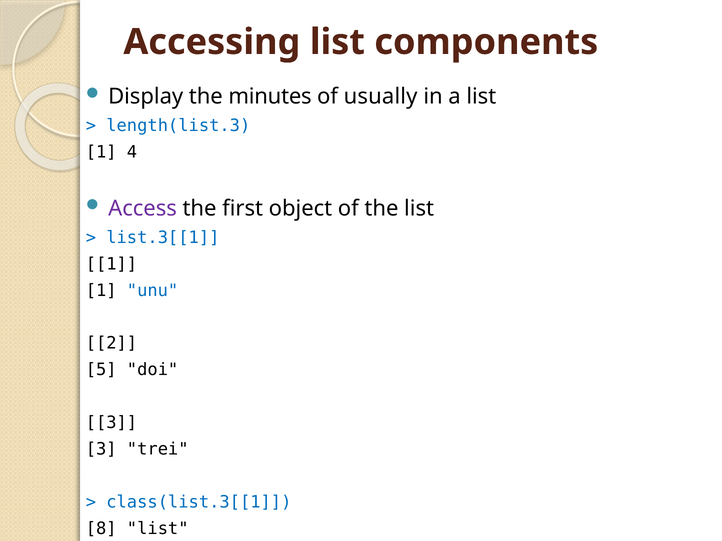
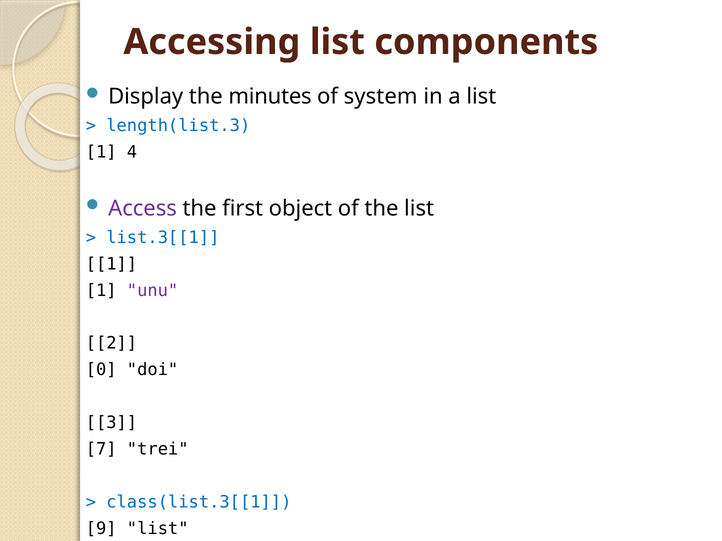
usually: usually -> system
unu colour: blue -> purple
5: 5 -> 0
3 at (101, 450): 3 -> 7
8: 8 -> 9
